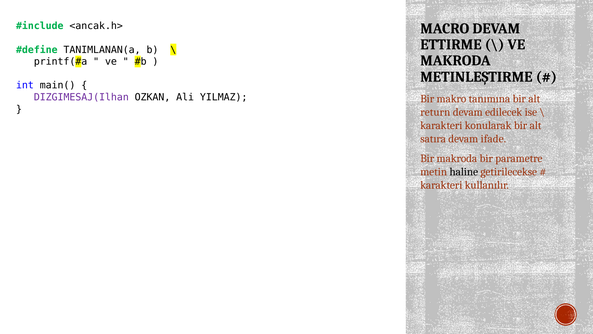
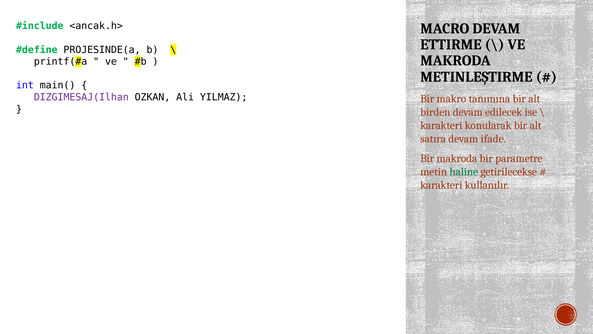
TANIMLANAN(a: TANIMLANAN(a -> PROJESINDE(a
return: return -> birden
haline colour: black -> green
